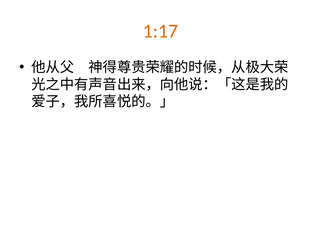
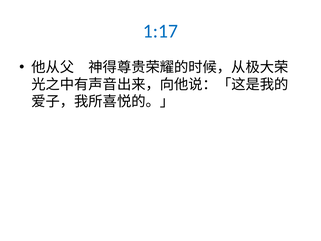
1:17 colour: orange -> blue
